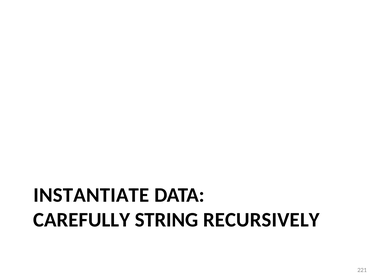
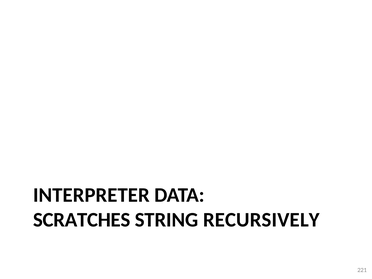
INSTANTIATE: INSTANTIATE -> INTERPRETER
CAREFULLY: CAREFULLY -> SCRATCHES
